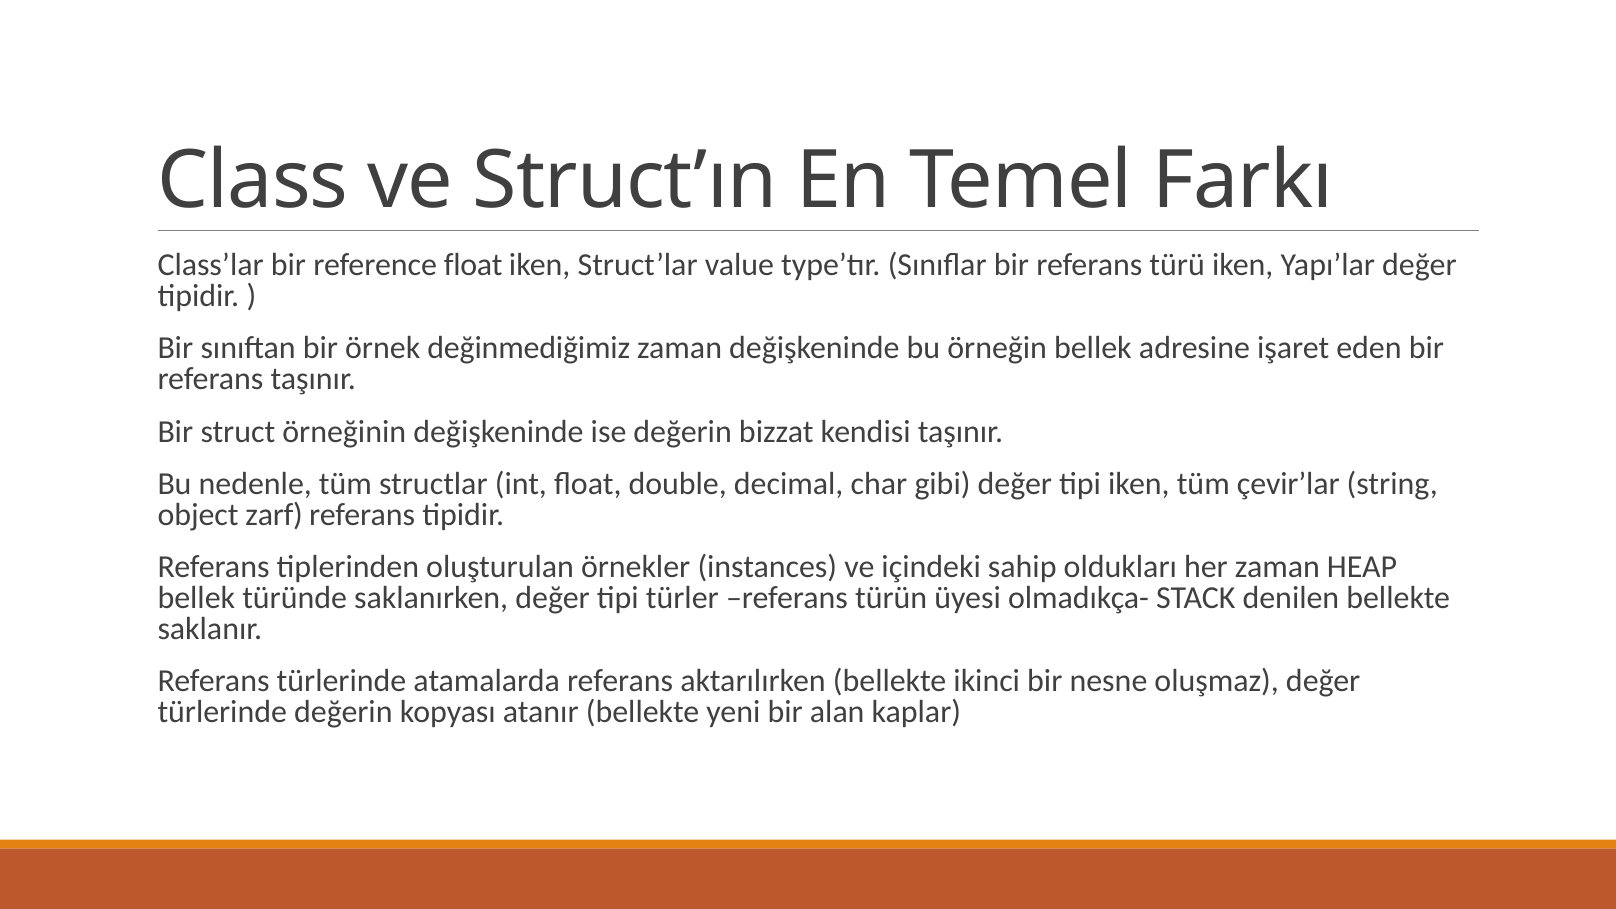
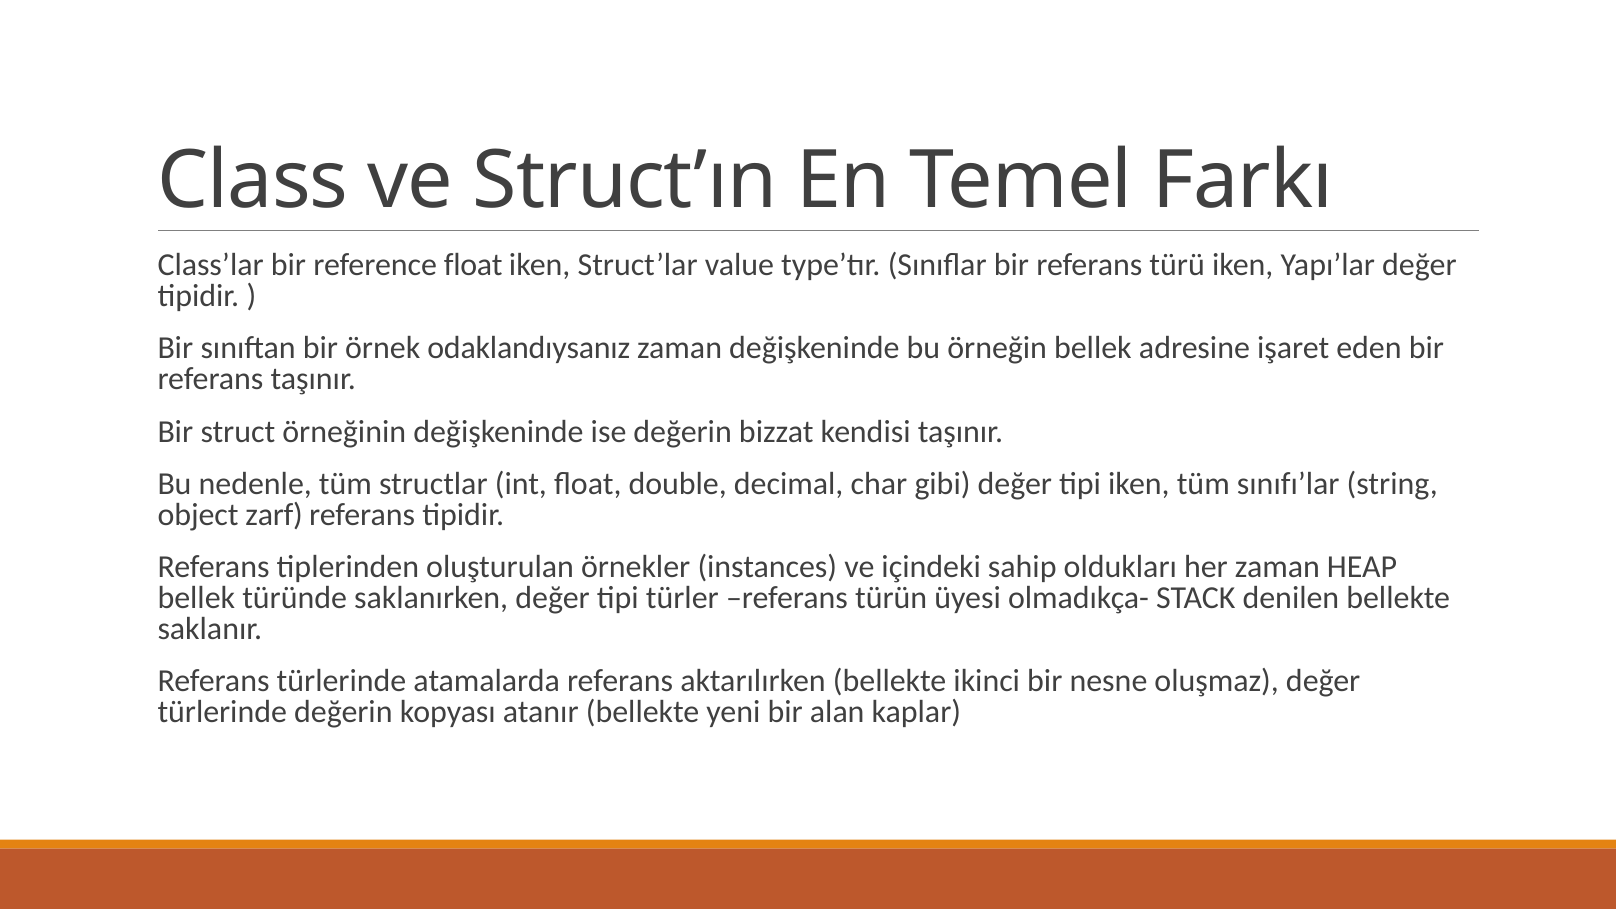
değinmediğimiz: değinmediğimiz -> odaklandıysanız
çevir’lar: çevir’lar -> sınıfı’lar
